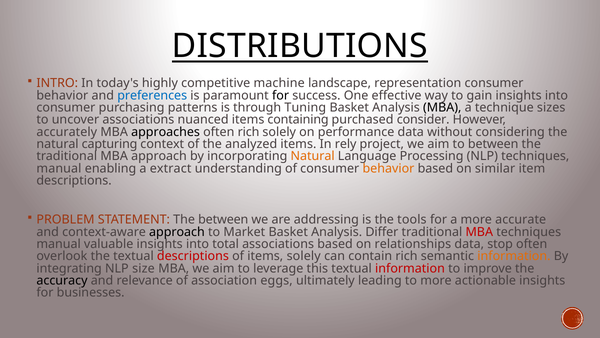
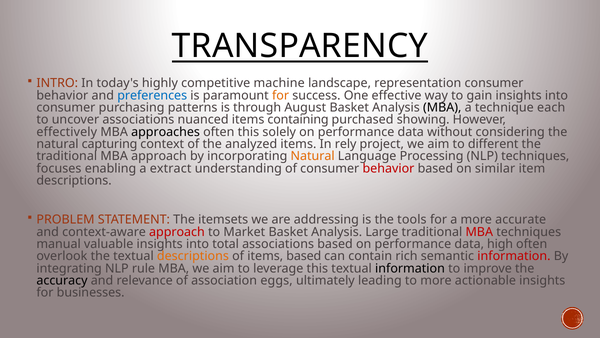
DISTRIBUTIONS: DISTRIBUTIONS -> TRANSPARENCY
for at (281, 95) colour: black -> orange
Tuning: Tuning -> August
sizes: sizes -> each
consider: consider -> showing
accurately: accurately -> effectively
often rich: rich -> this
to between: between -> different
manual at (59, 168): manual -> focuses
behavior at (388, 168) colour: orange -> red
The between: between -> itemsets
approach at (177, 232) colour: black -> red
Differ: Differ -> Large
based on relationships: relationships -> performance
stop: stop -> high
descriptions at (193, 256) colour: red -> orange
items solely: solely -> based
information at (514, 256) colour: orange -> red
size: size -> rule
information at (410, 268) colour: red -> black
